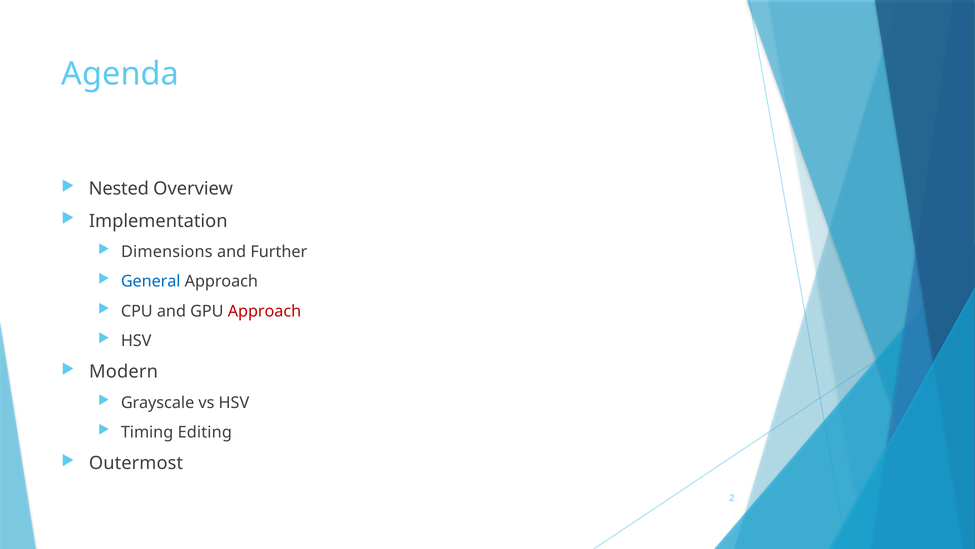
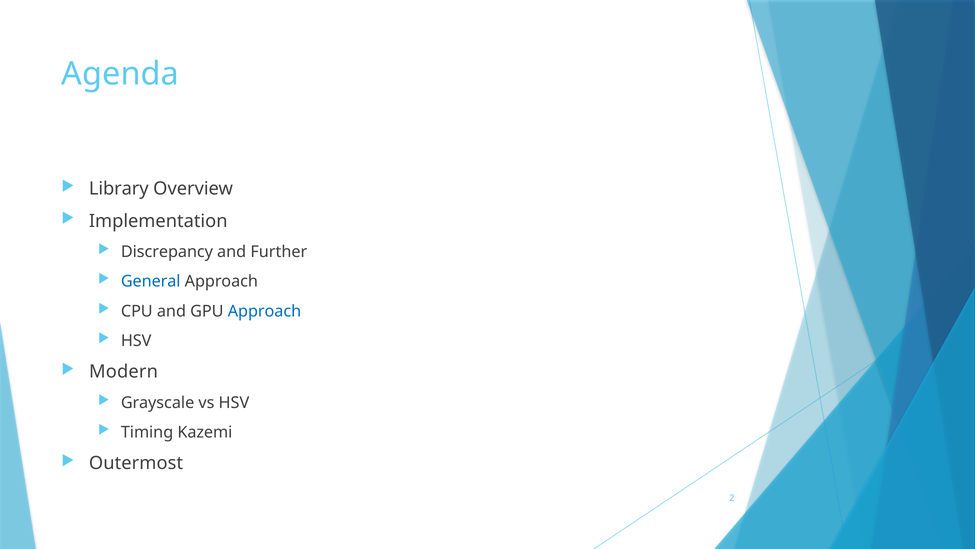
Nested: Nested -> Library
Dimensions: Dimensions -> Discrepancy
Approach at (264, 311) colour: red -> blue
Editing: Editing -> Kazemi
